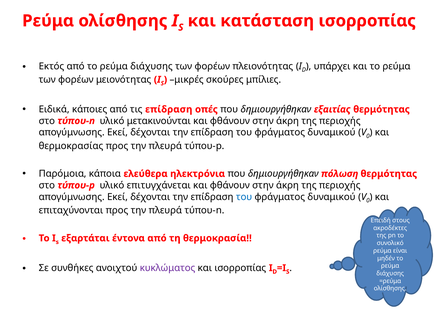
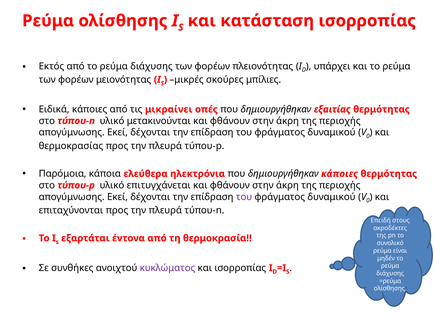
τις επίδραση: επίδραση -> μικραίνει
δημιουργήθηκαν πόλωση: πόλωση -> κάποιες
του at (244, 197) colour: blue -> purple
